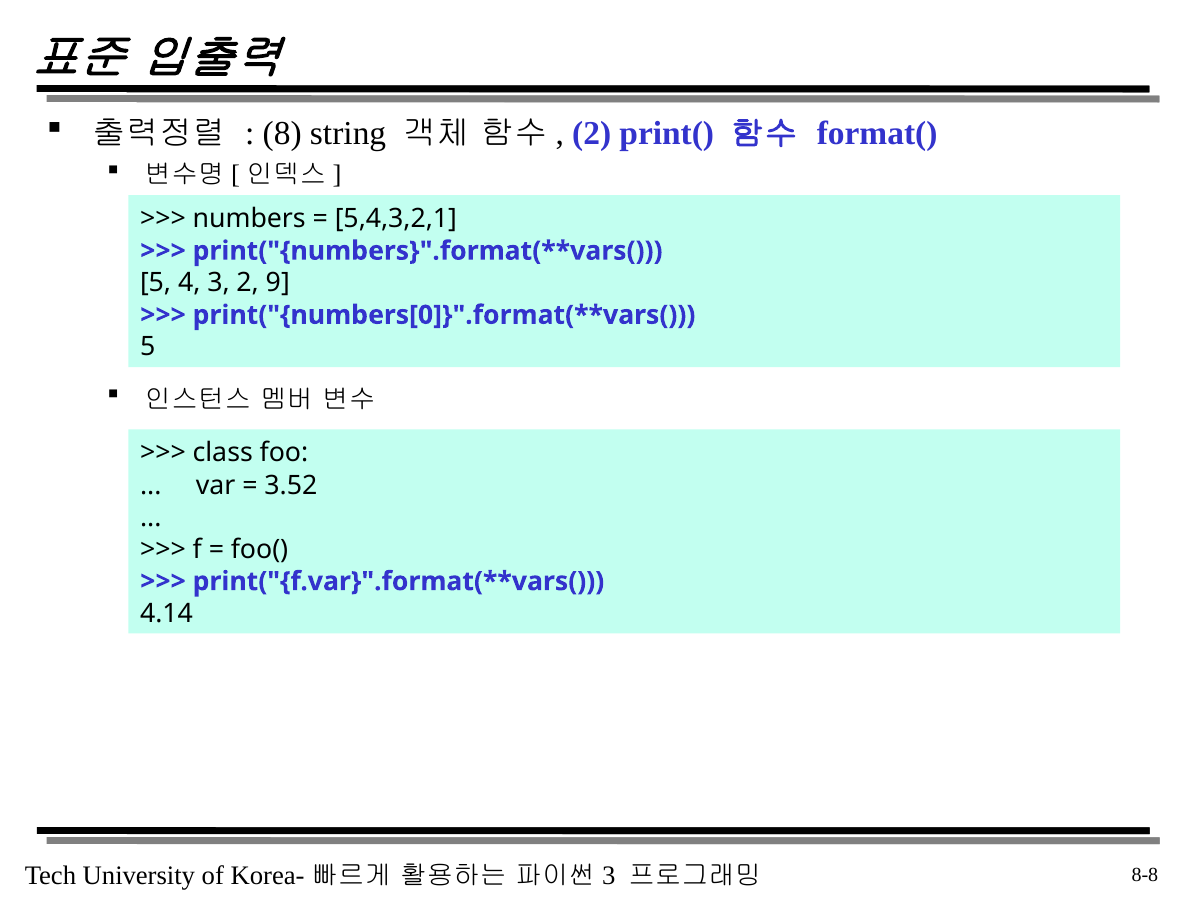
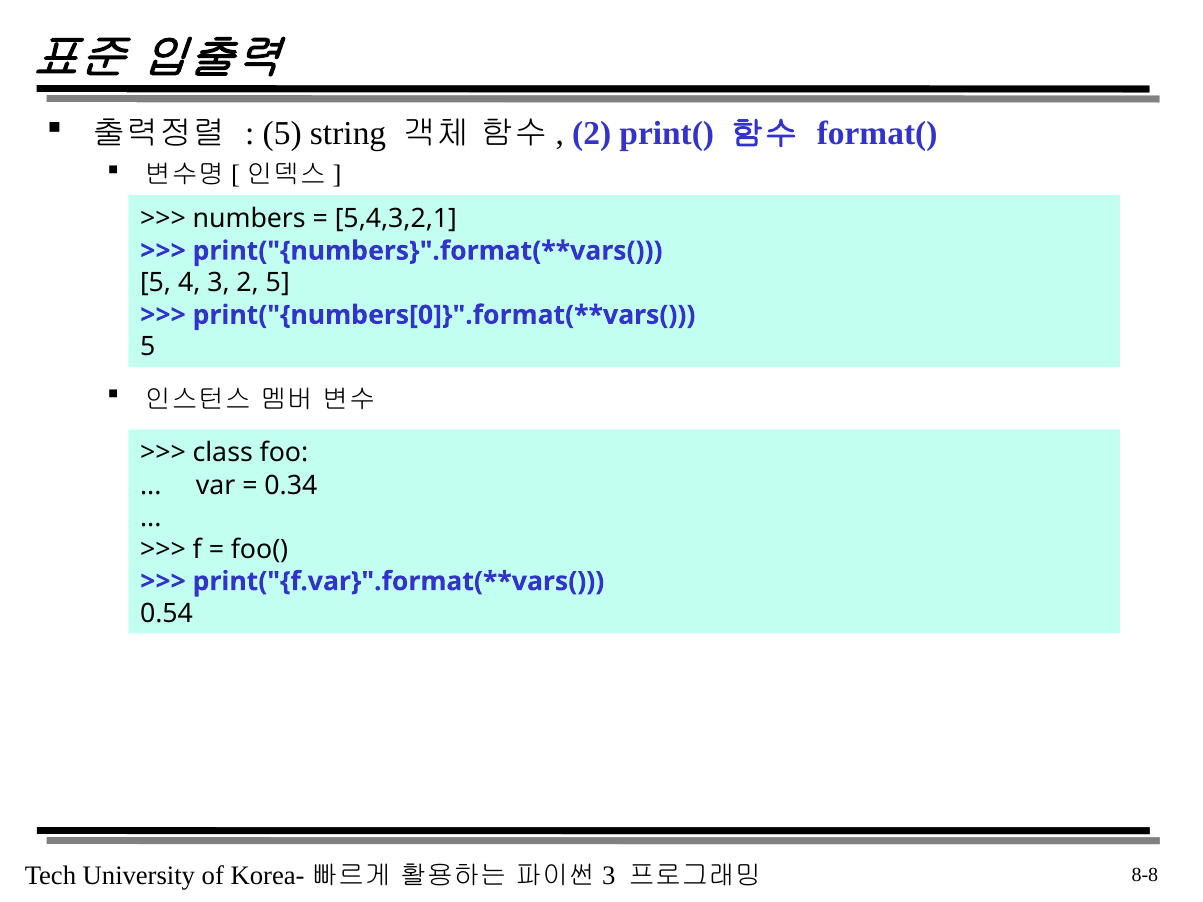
8 at (282, 134): 8 -> 5
2 9: 9 -> 5
3.52: 3.52 -> 0.34
4.14: 4.14 -> 0.54
